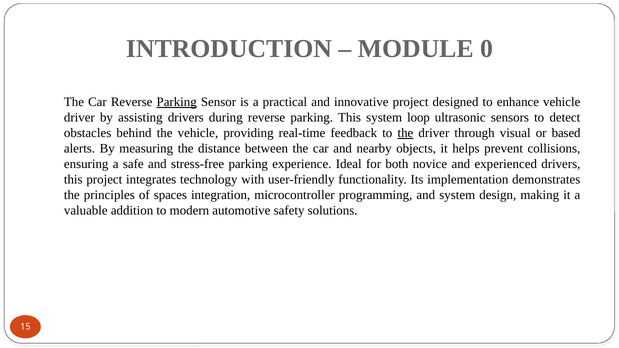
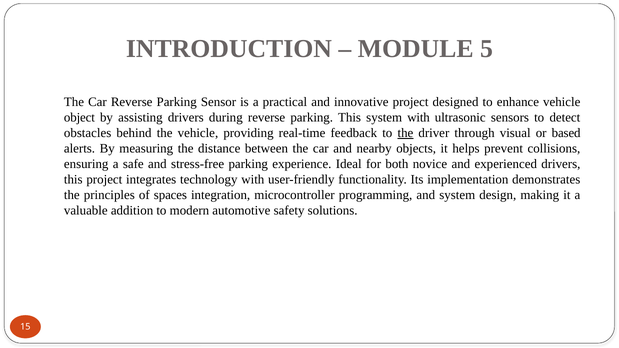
0: 0 -> 5
Parking at (177, 102) underline: present -> none
driver at (79, 118): driver -> object
system loop: loop -> with
